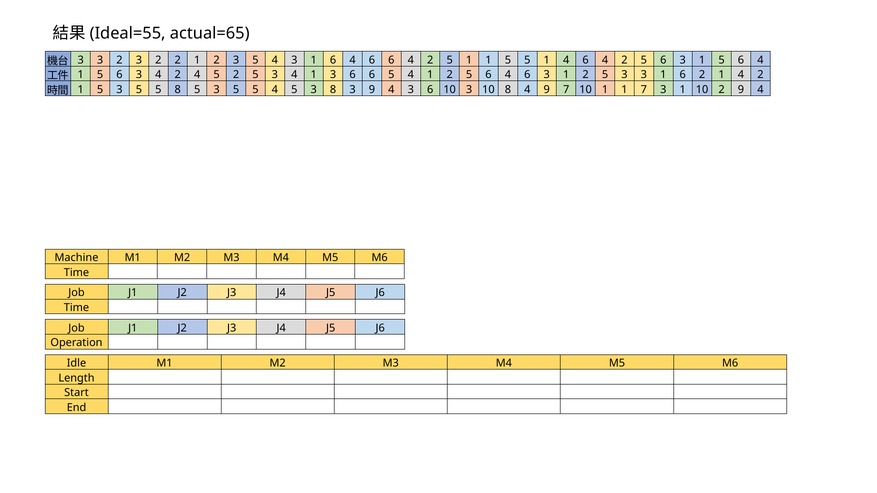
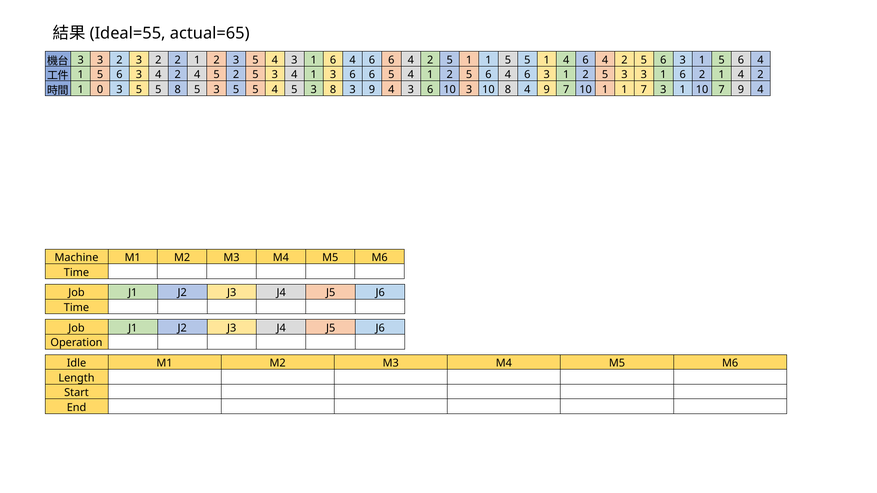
5 at (100, 90): 5 -> 0
10 2: 2 -> 7
